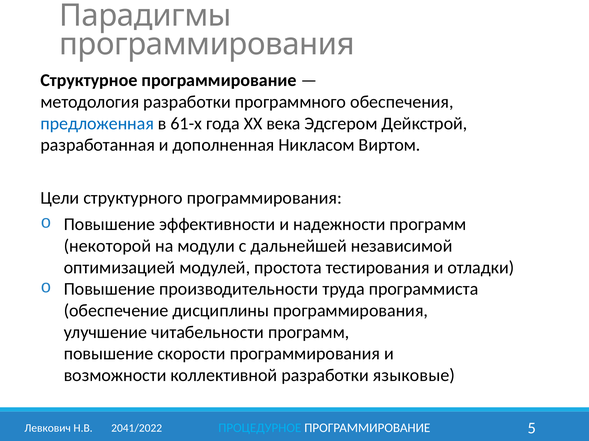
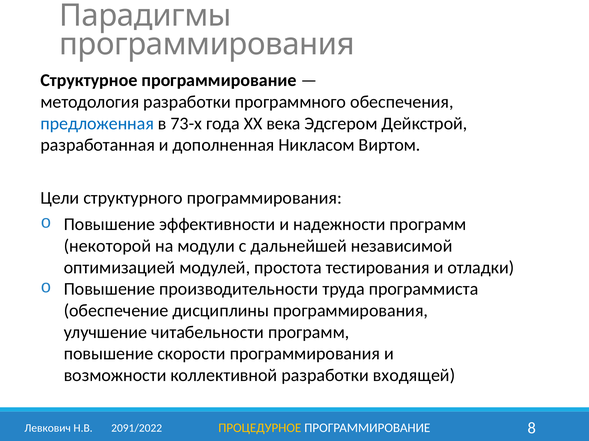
61-х: 61-х -> 73-х
языковые: языковые -> входящей
ПРОЦЕДУРНОЕ colour: light blue -> yellow
5: 5 -> 8
2041/2022: 2041/2022 -> 2091/2022
